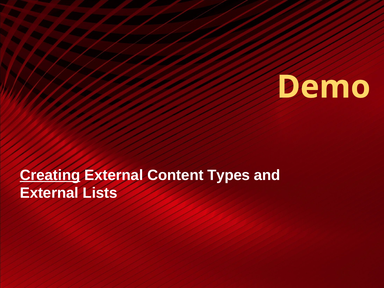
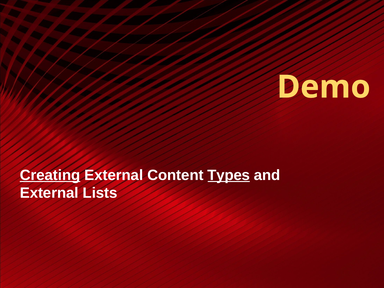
Types underline: none -> present
